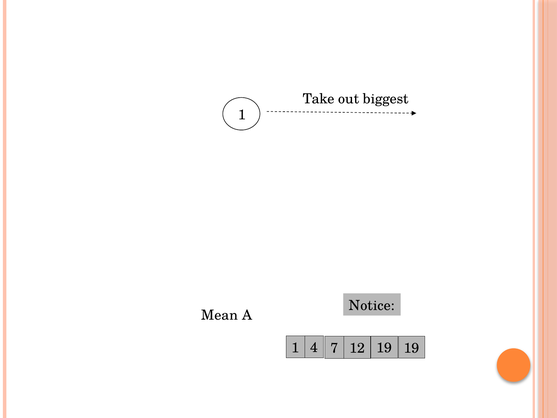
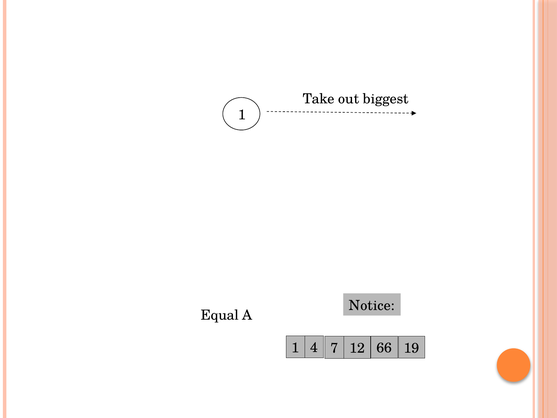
Mean: Mean -> Equal
12 19: 19 -> 66
